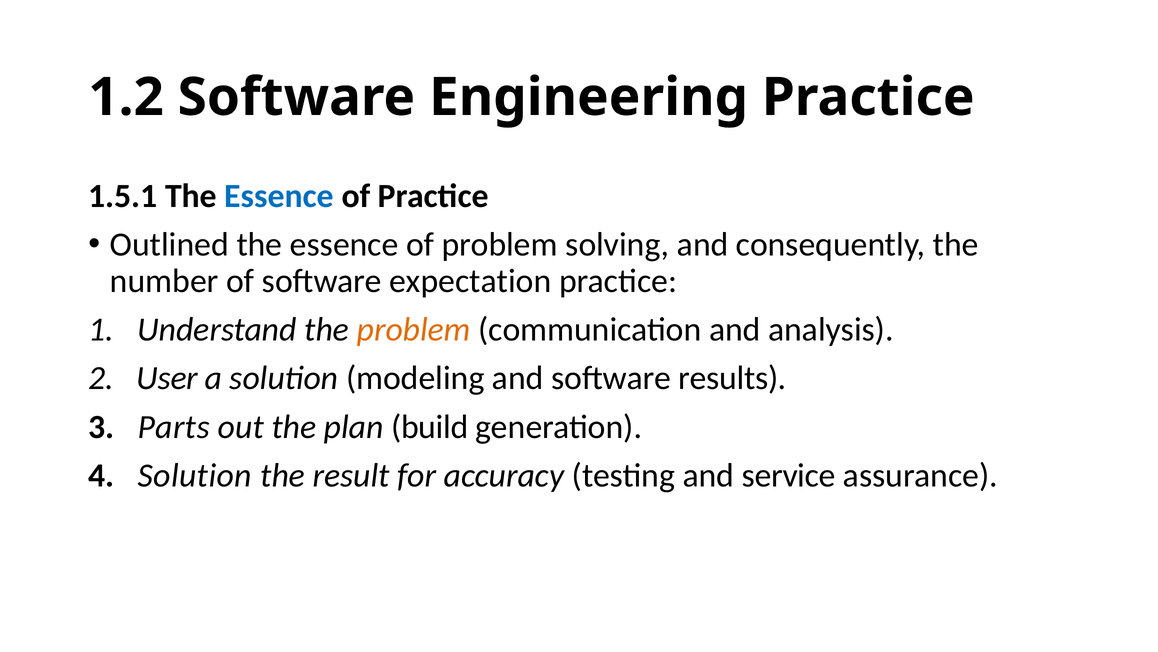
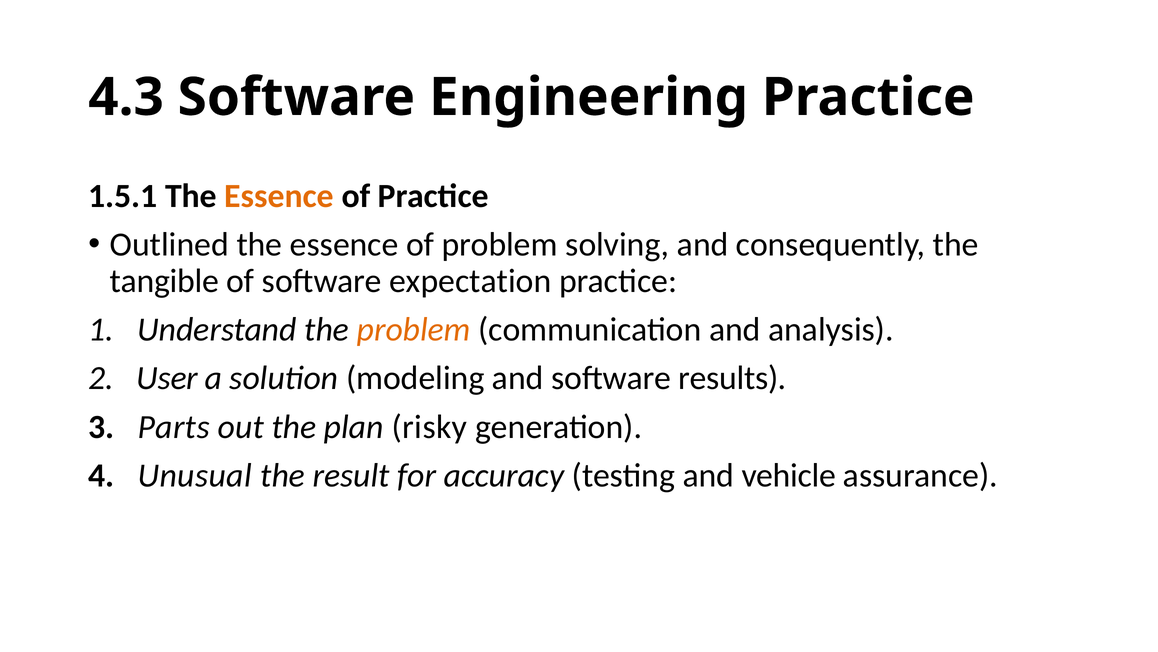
1.2: 1.2 -> 4.3
Essence at (279, 196) colour: blue -> orange
number: number -> tangible
build: build -> risky
4 Solution: Solution -> Unusual
service: service -> vehicle
